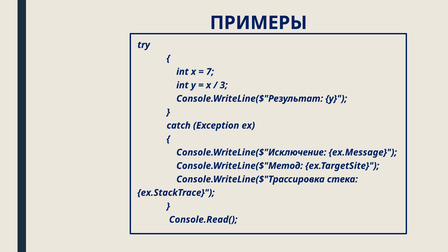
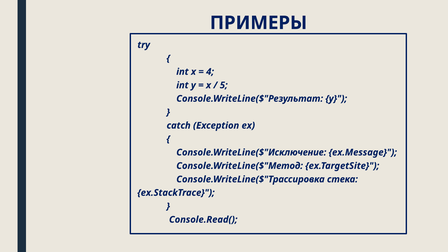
7: 7 -> 4
3: 3 -> 5
